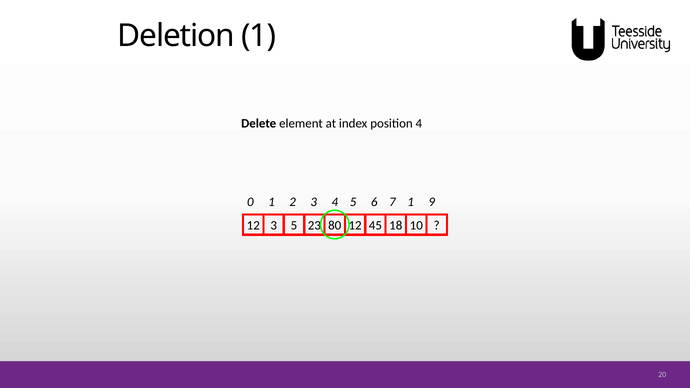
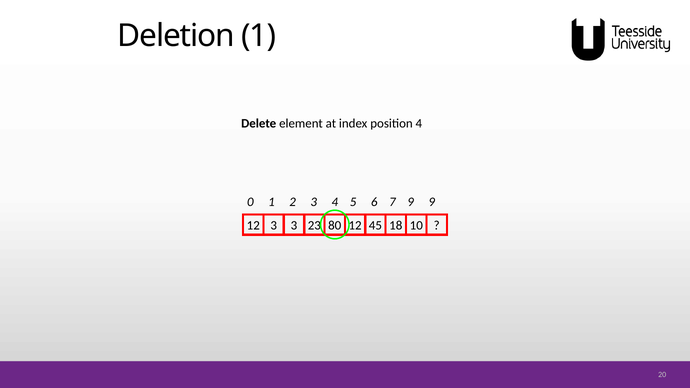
7 1: 1 -> 9
3 5: 5 -> 3
